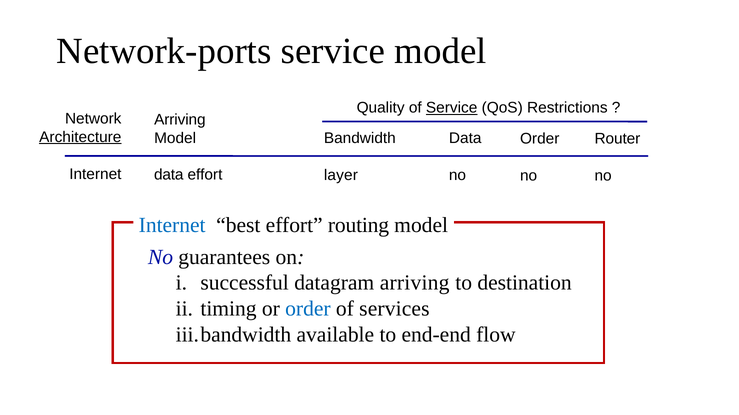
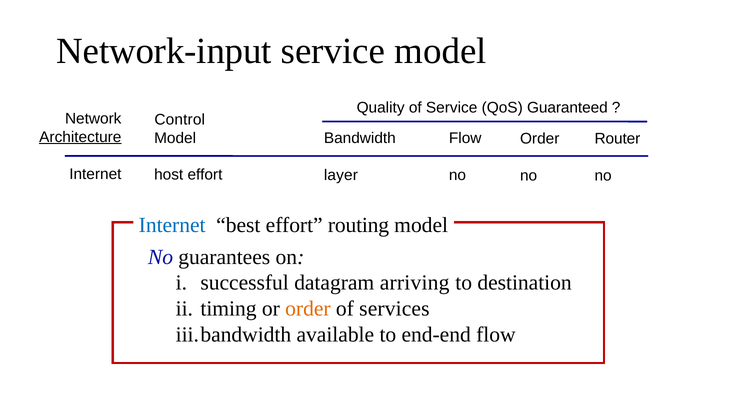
Network-ports: Network-ports -> Network-input
Service at (452, 108) underline: present -> none
QoS Restrictions: Restrictions -> Guaranteed
Arriving at (180, 120): Arriving -> Control
Data at (465, 139): Data -> Flow
data at (169, 175): data -> host
order at (308, 309) colour: blue -> orange
